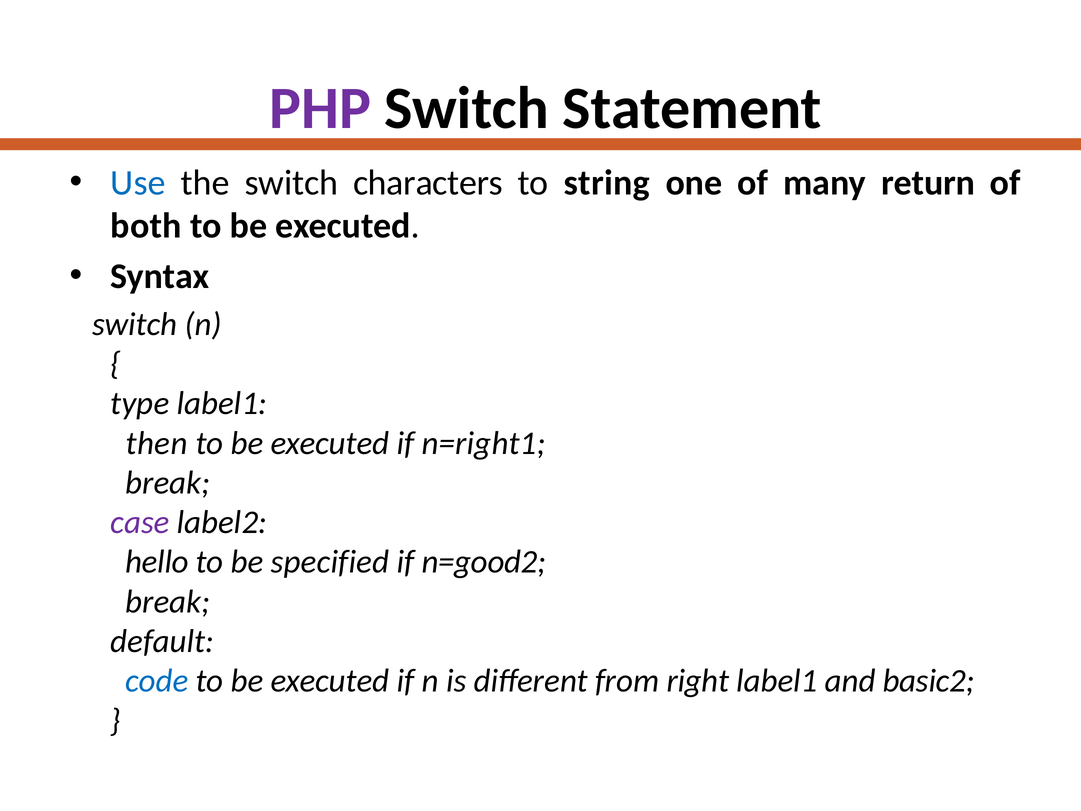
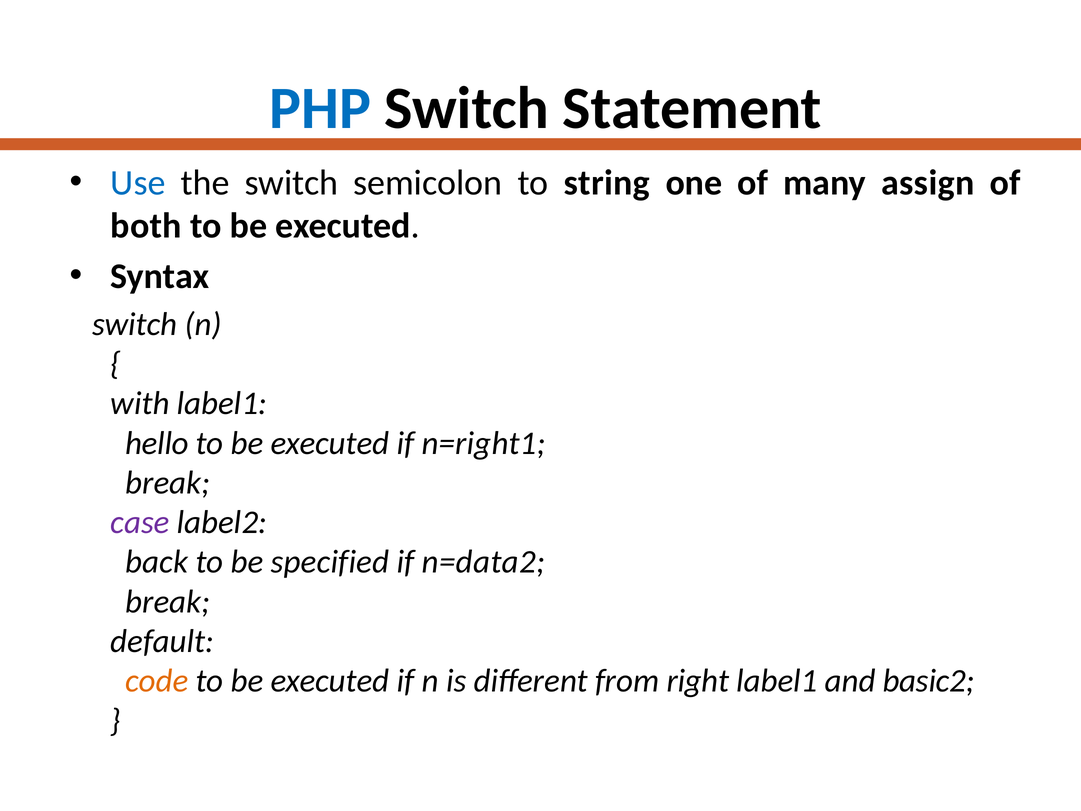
PHP colour: purple -> blue
characters: characters -> semicolon
return: return -> assign
type: type -> with
then: then -> hello
hello: hello -> back
n=good2: n=good2 -> n=data2
code colour: blue -> orange
